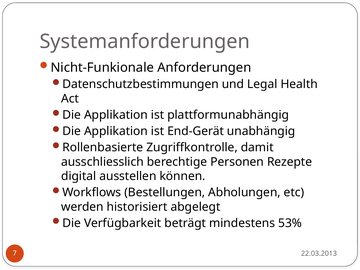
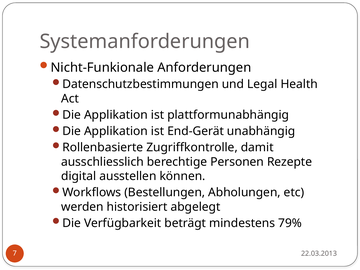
53%: 53% -> 79%
